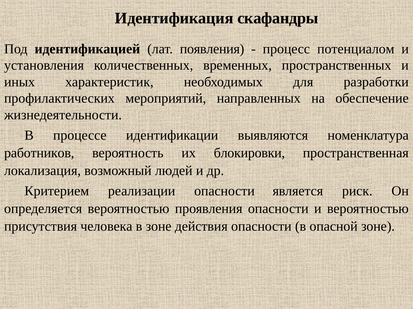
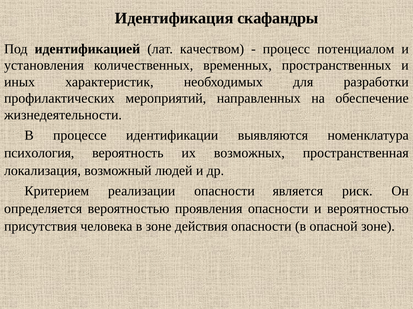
появления: появления -> качеством
работников: работников -> психология
блокировки: блокировки -> возможных
